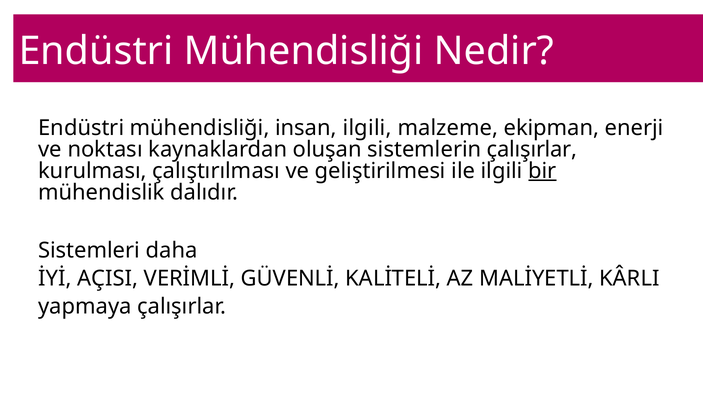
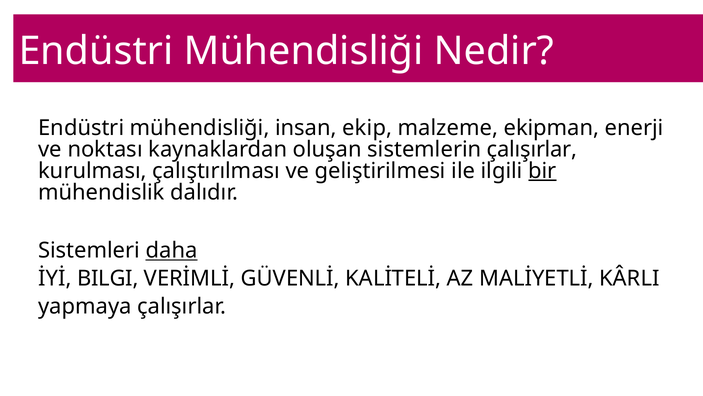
insan ilgili: ilgili -> ekip
daha underline: none -> present
AÇISI: AÇISI -> BILGI
